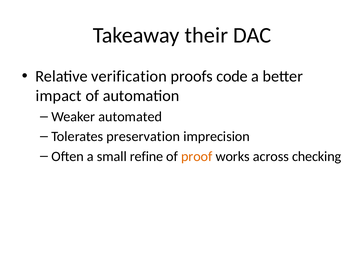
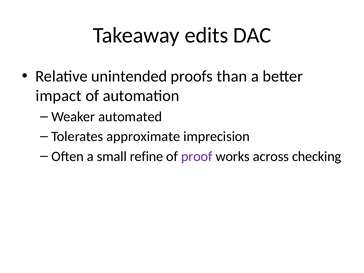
their: their -> edits
verification: verification -> unintended
code: code -> than
preservation: preservation -> approximate
proof colour: orange -> purple
